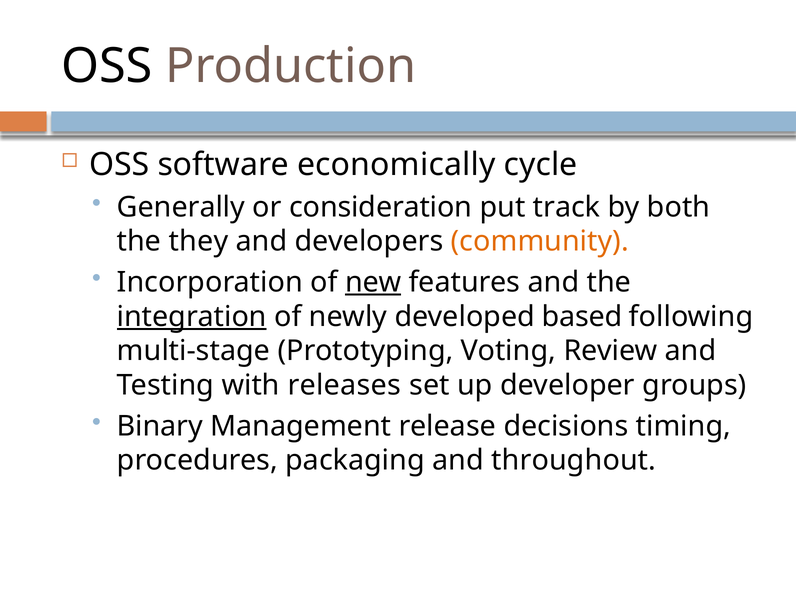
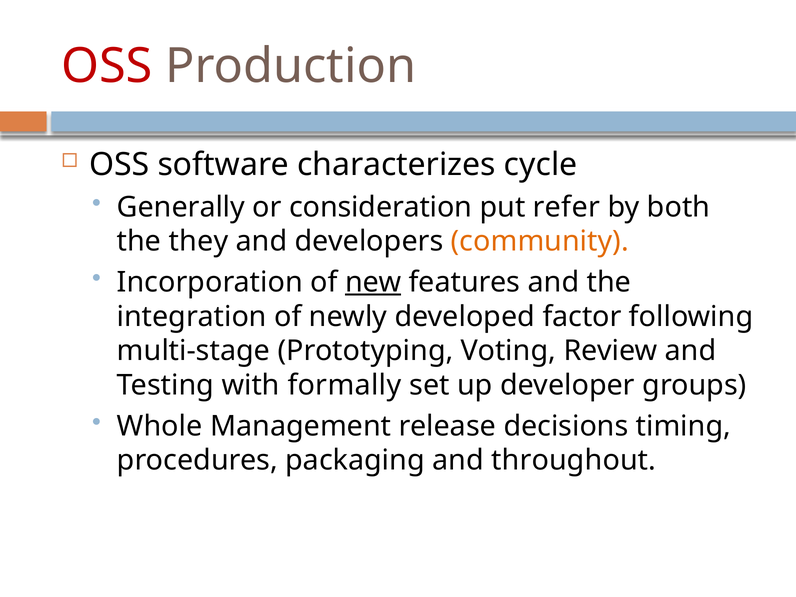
OSS at (107, 66) colour: black -> red
economically: economically -> characterizes
track: track -> refer
integration underline: present -> none
based: based -> factor
releases: releases -> formally
Binary: Binary -> Whole
